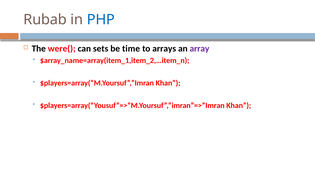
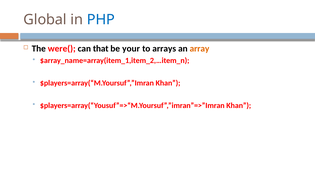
Rubab: Rubab -> Global
sets: sets -> that
time: time -> your
array colour: purple -> orange
